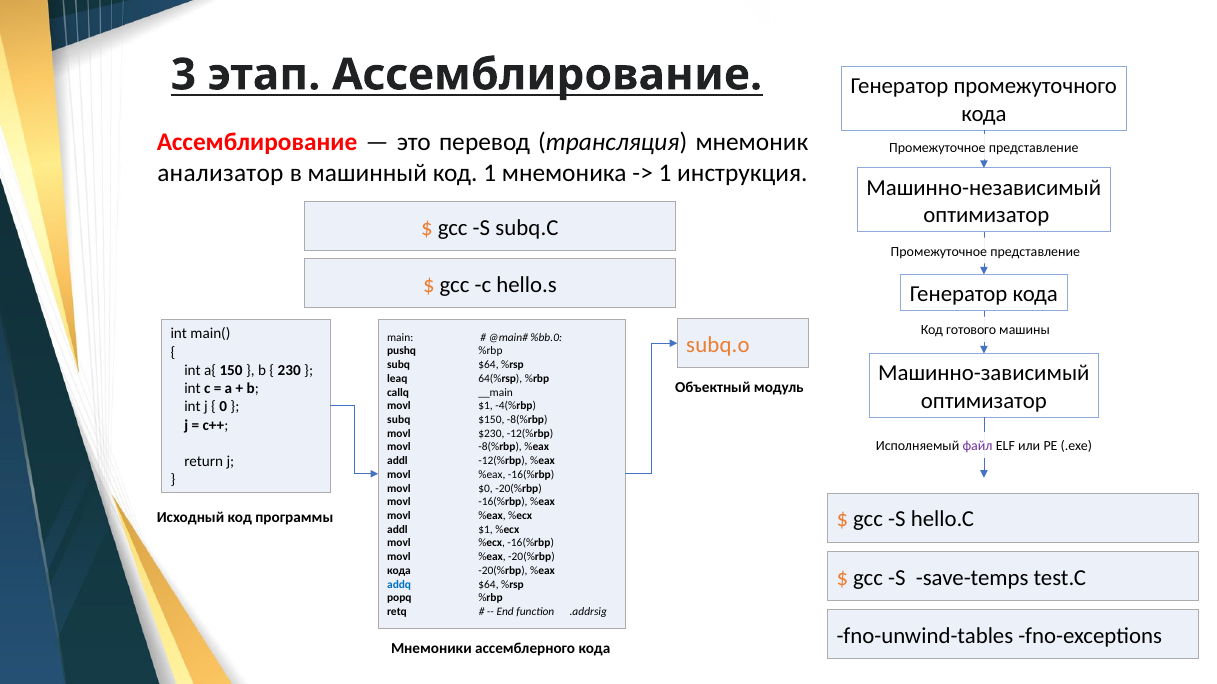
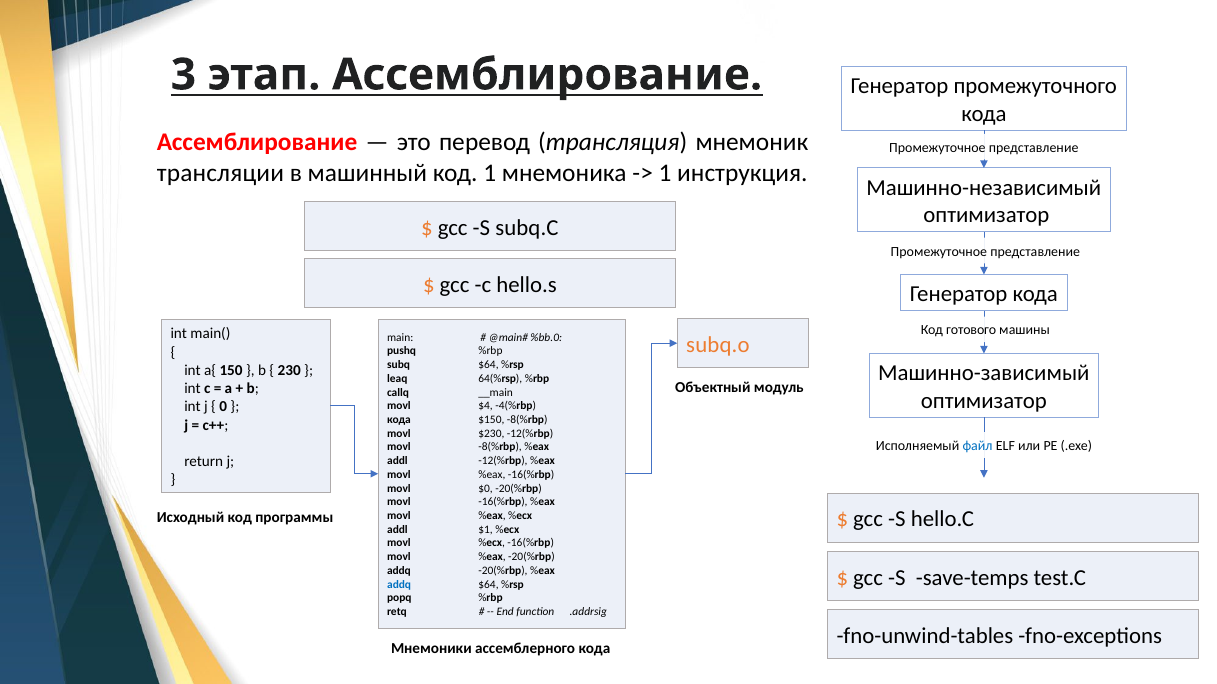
анализатор: анализатор -> трансляции
movl $1: $1 -> $4
subq at (399, 420): subq -> кода
файл colour: purple -> blue
кода at (399, 571): кода -> addq
